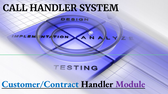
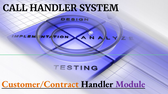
Customer/Contract colour: blue -> orange
